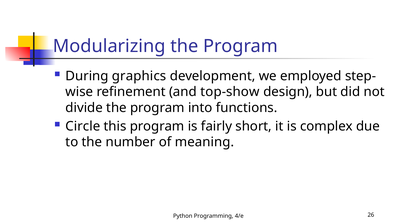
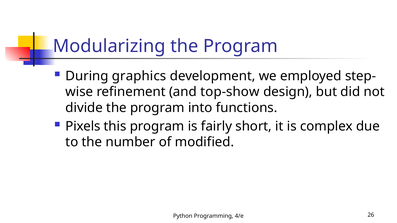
Circle: Circle -> Pixels
meaning: meaning -> modified
